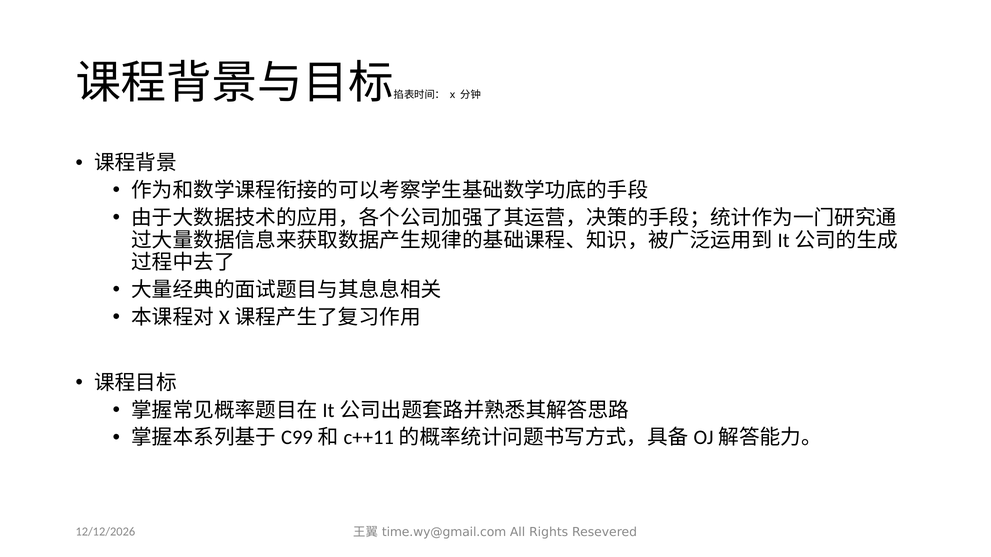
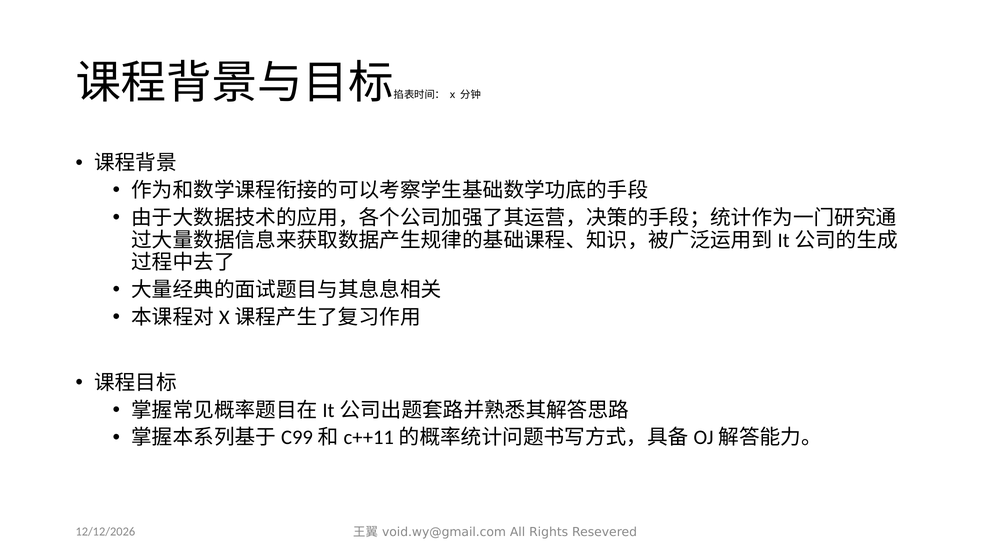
time.wy@gmail.com: time.wy@gmail.com -> void.wy@gmail.com
